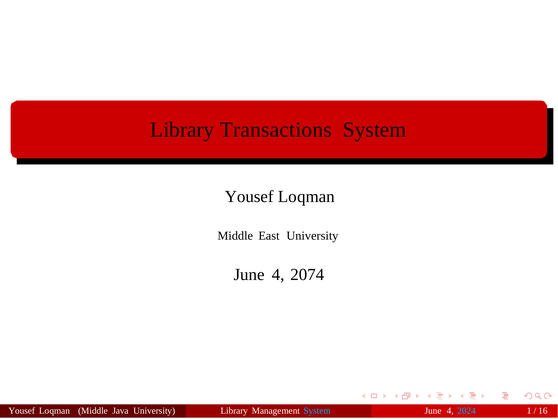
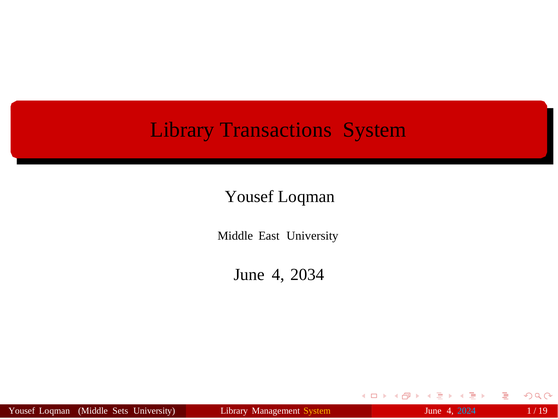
2074: 2074 -> 2034
Java: Java -> Sets
System at (317, 411) colour: light blue -> yellow
16: 16 -> 19
